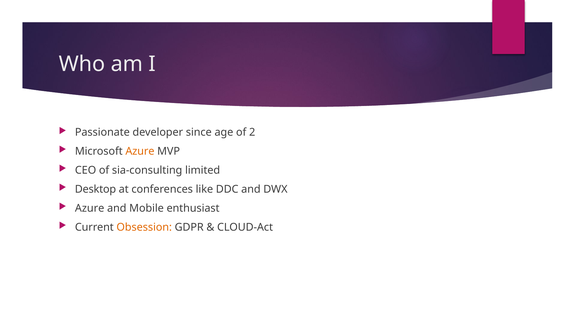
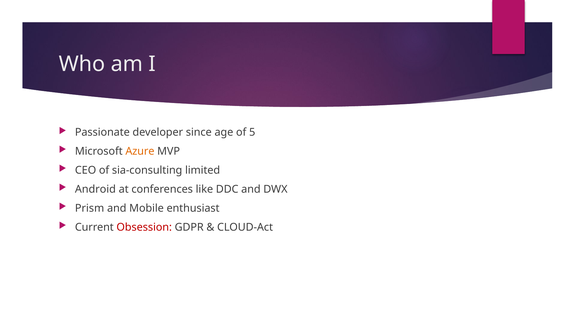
2: 2 -> 5
Desktop: Desktop -> Android
Azure at (90, 208): Azure -> Prism
Obsession colour: orange -> red
